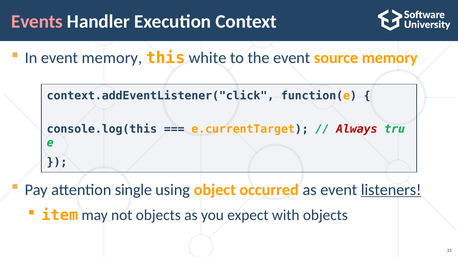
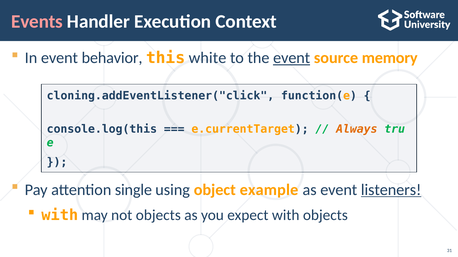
event memory: memory -> behavior
event at (292, 58) underline: none -> present
context.addEventListener("click: context.addEventListener("click -> cloning.addEventListener("click
Always colour: red -> orange
occurred: occurred -> example
item at (60, 216): item -> with
